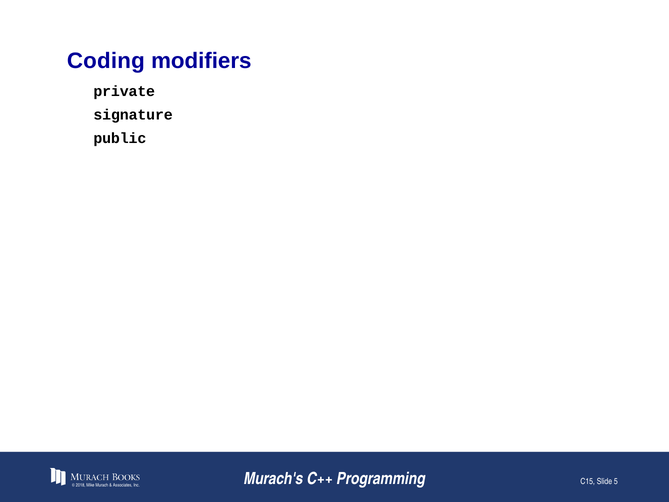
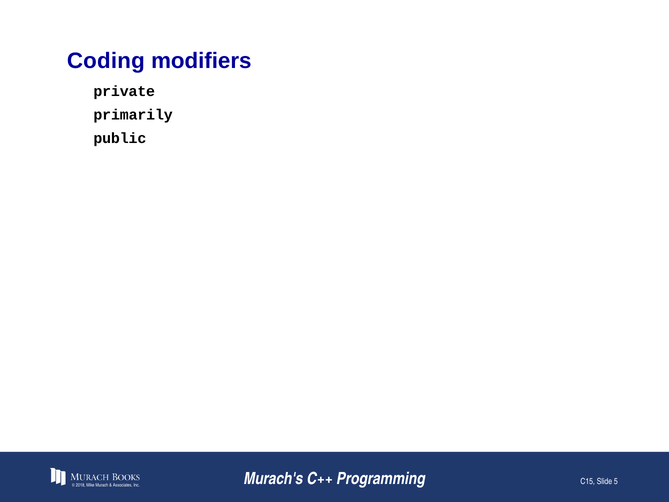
signature: signature -> primarily
